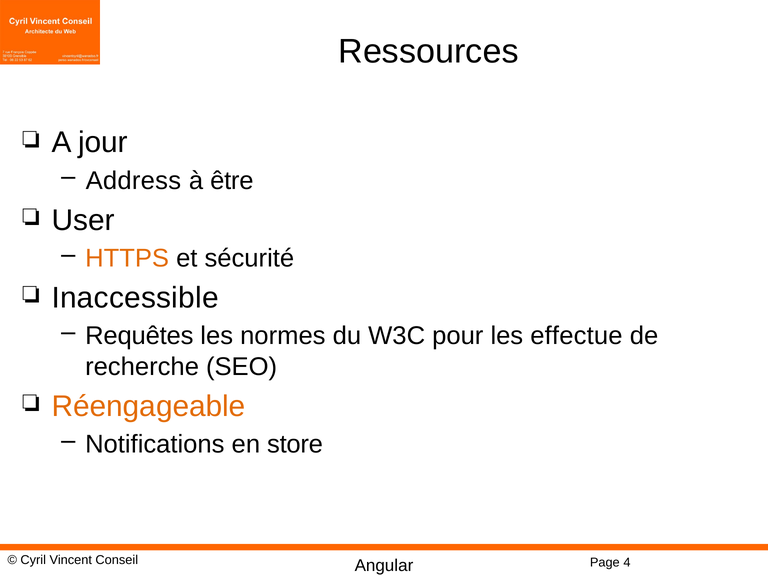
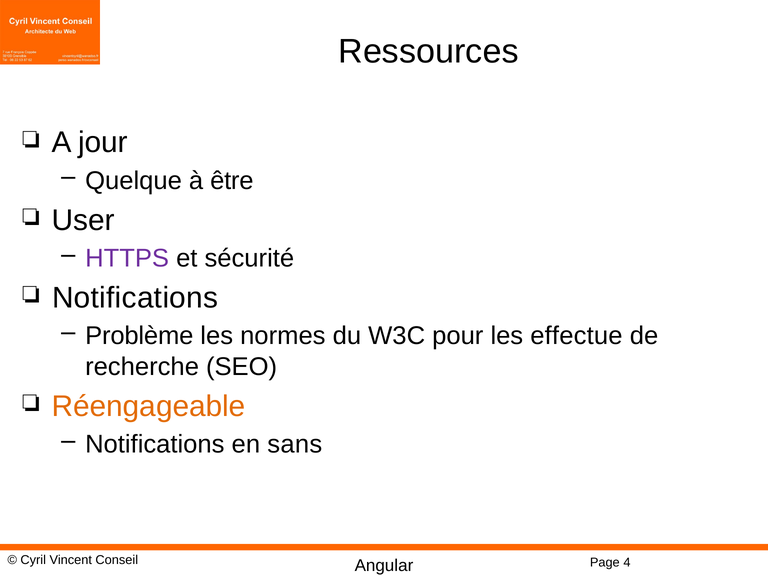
Address: Address -> Quelque
HTTPS colour: orange -> purple
Inaccessible at (135, 298): Inaccessible -> Notifications
Requêtes: Requêtes -> Problème
store: store -> sans
